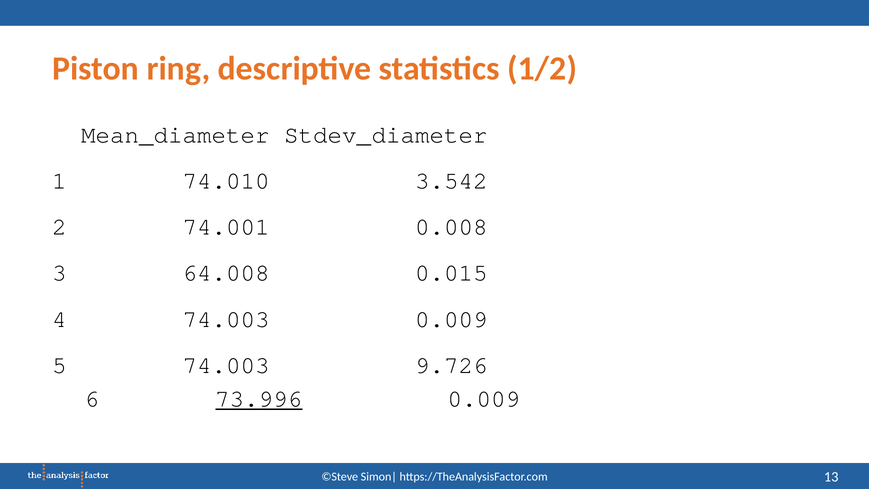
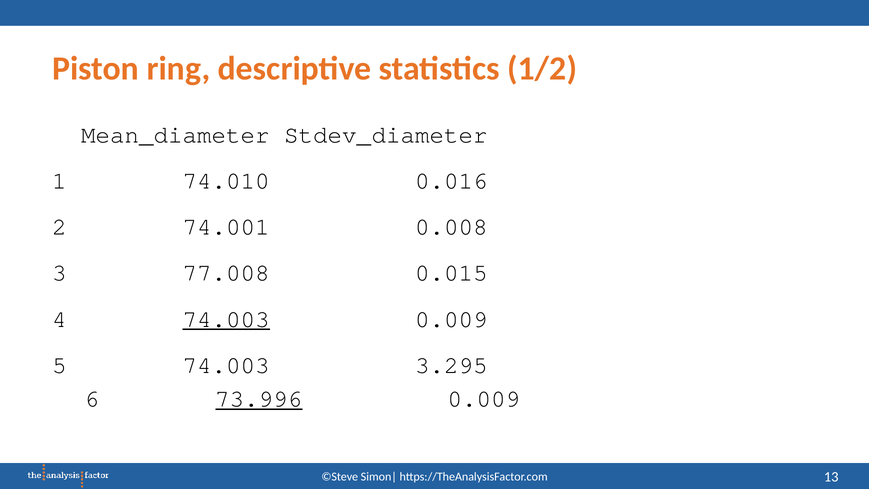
3.542: 3.542 -> 0.016
64.008: 64.008 -> 77.008
74.003 at (226, 319) underline: none -> present
9.726: 9.726 -> 3.295
